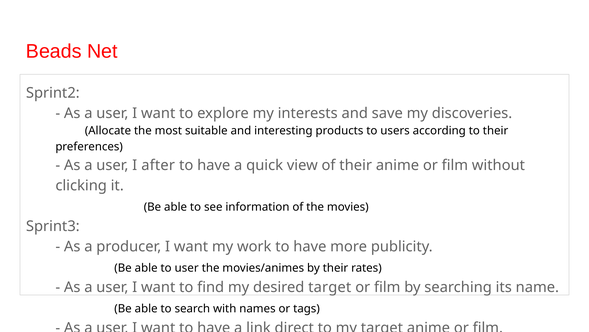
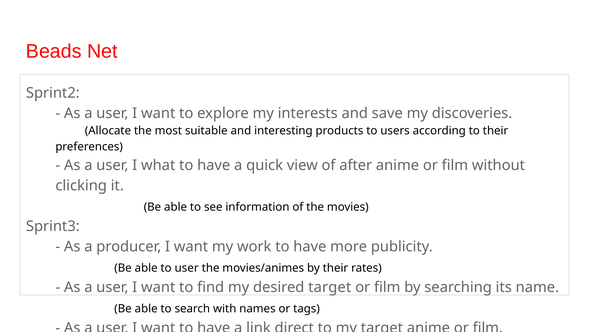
I after: after -> what
of their: their -> after
